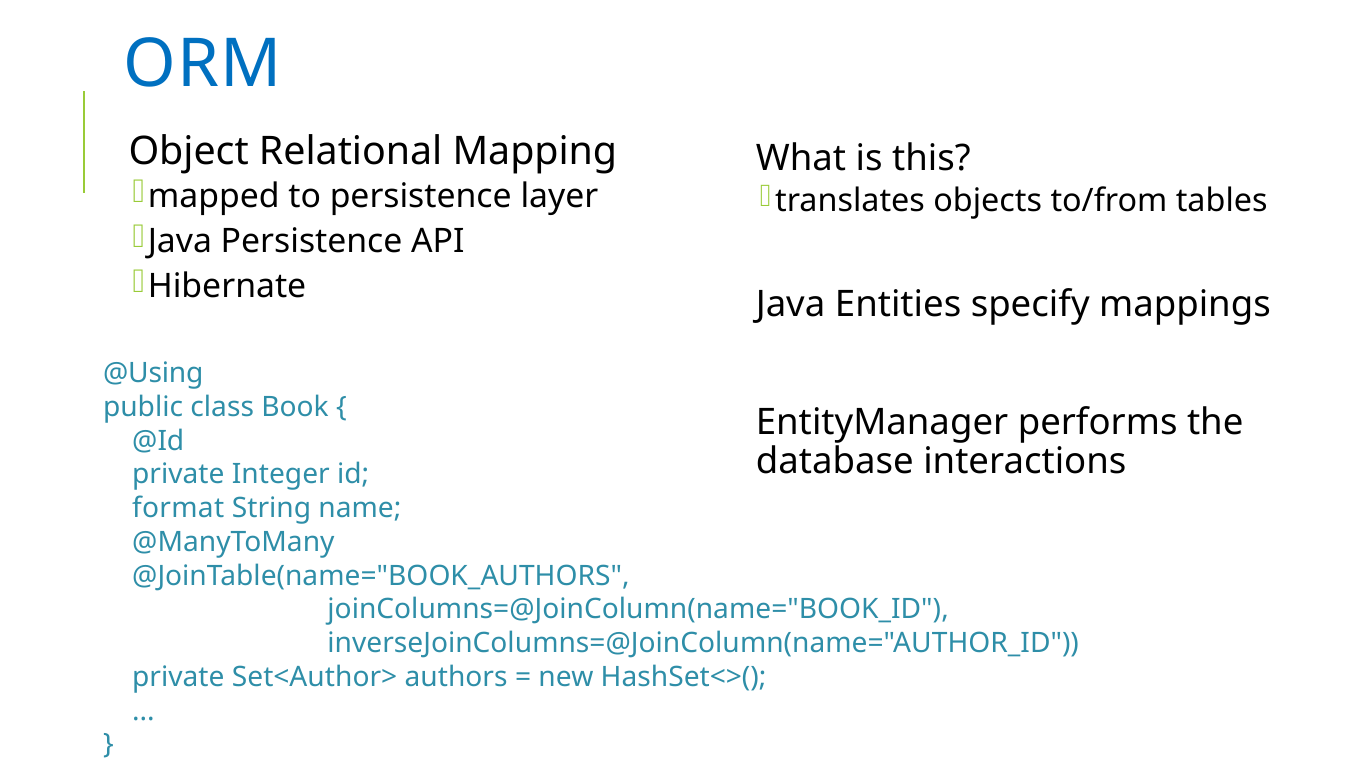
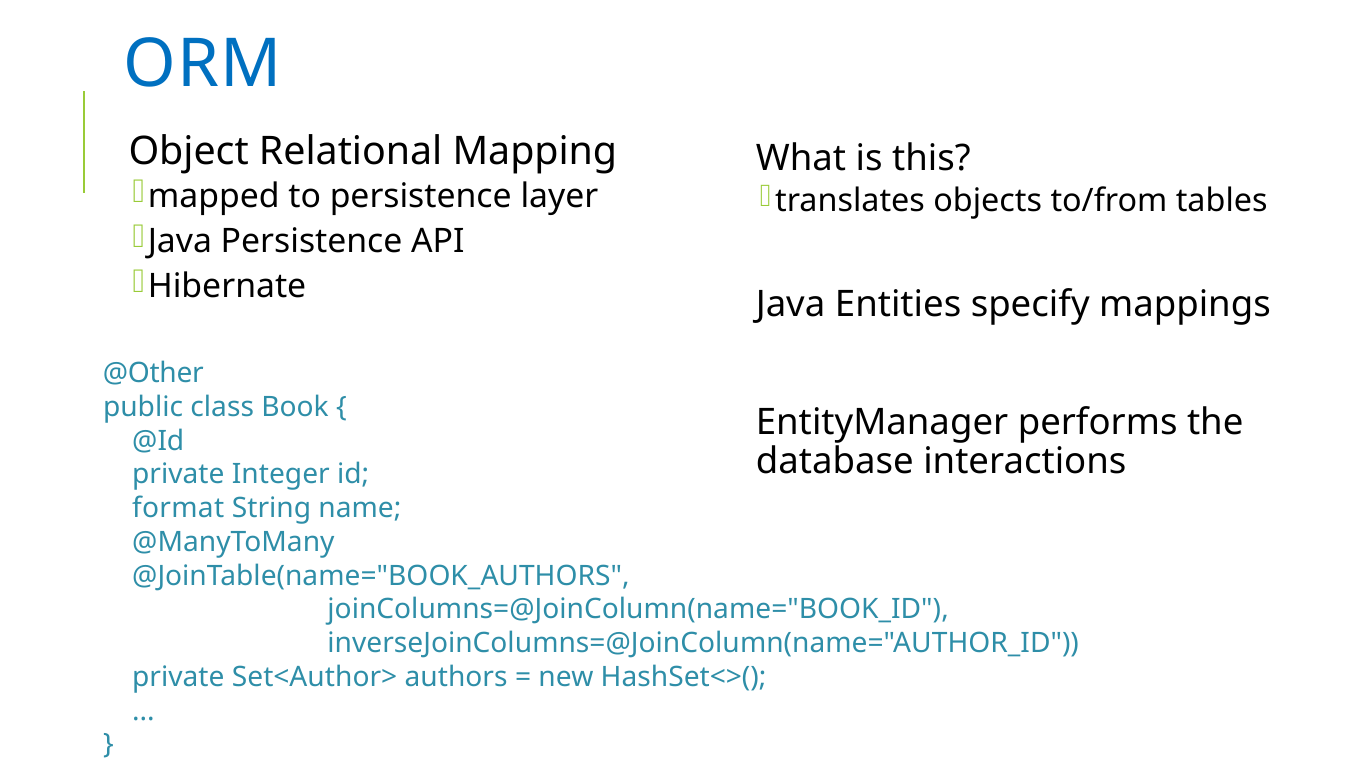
@Using: @Using -> @Other
